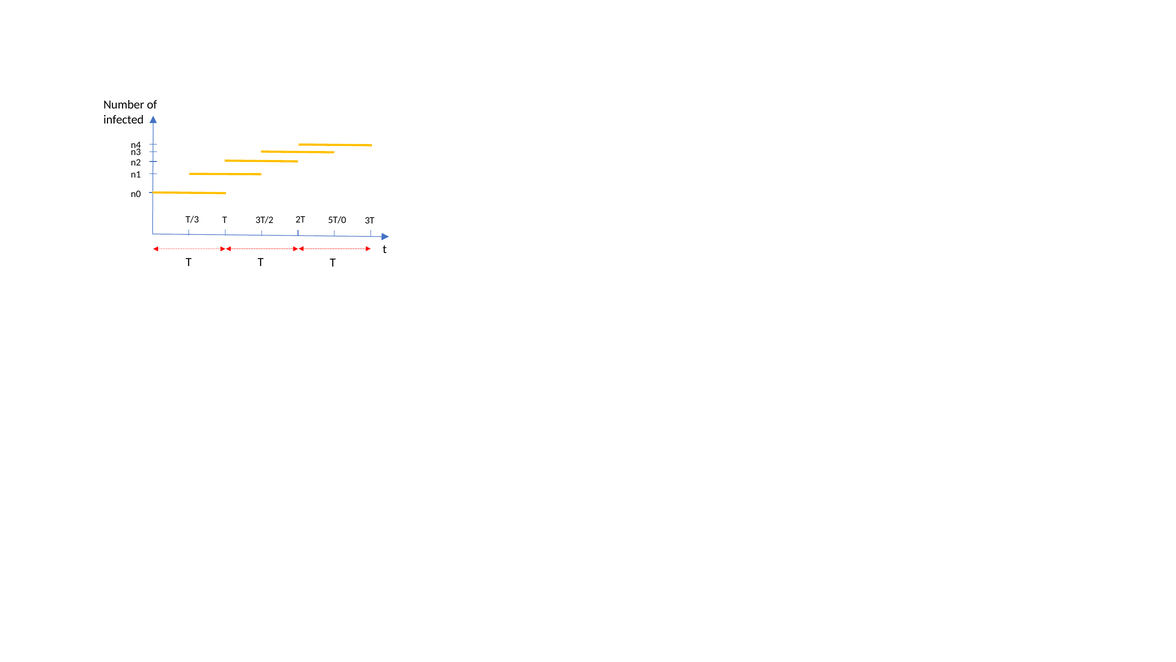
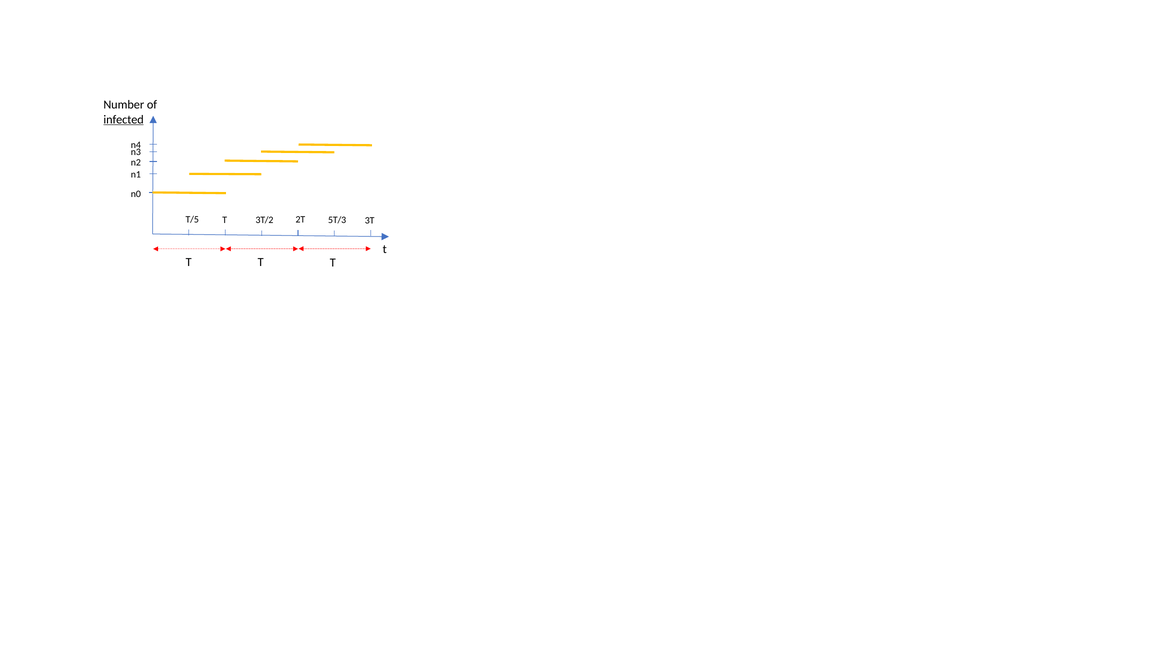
infected underline: none -> present
T/3: T/3 -> T/5
5T/0: 5T/0 -> 5T/3
